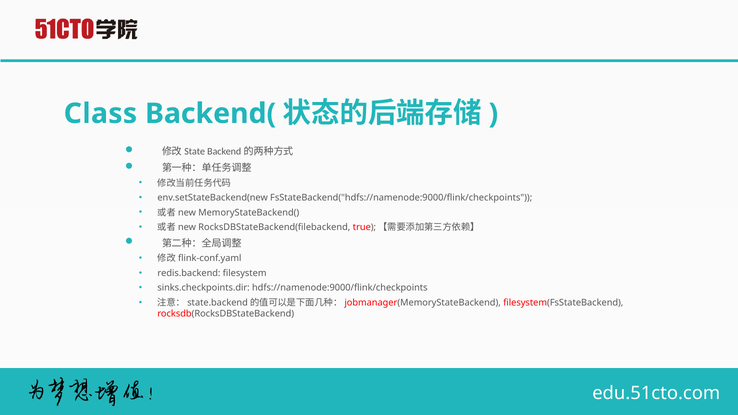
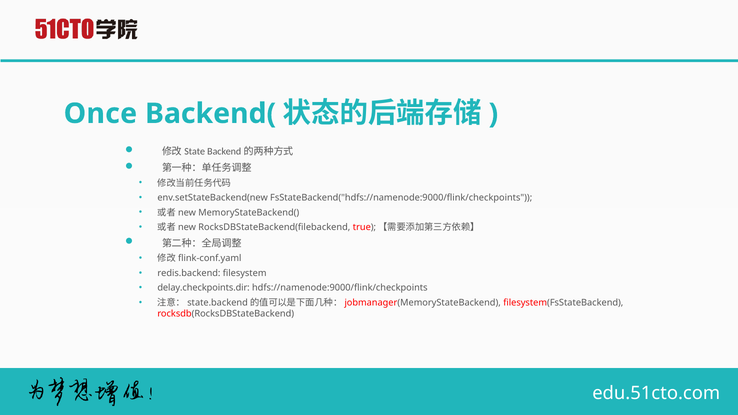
Class: Class -> Once
sinks.checkpoints.dir: sinks.checkpoints.dir -> delay.checkpoints.dir
